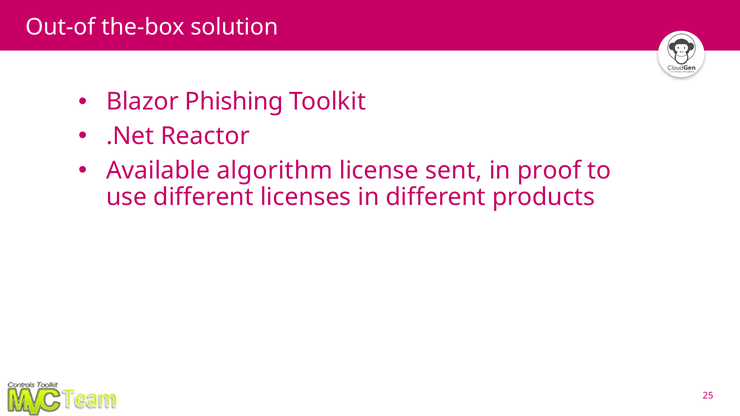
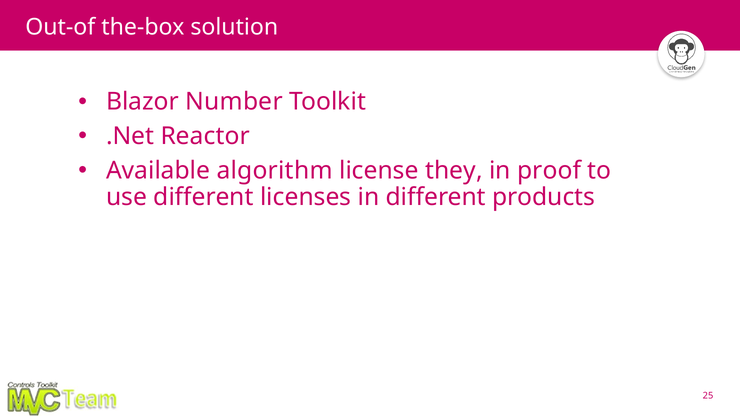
Phishing: Phishing -> Number
sent: sent -> they
